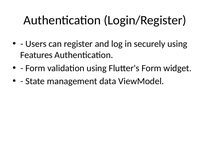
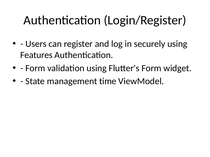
data: data -> time
